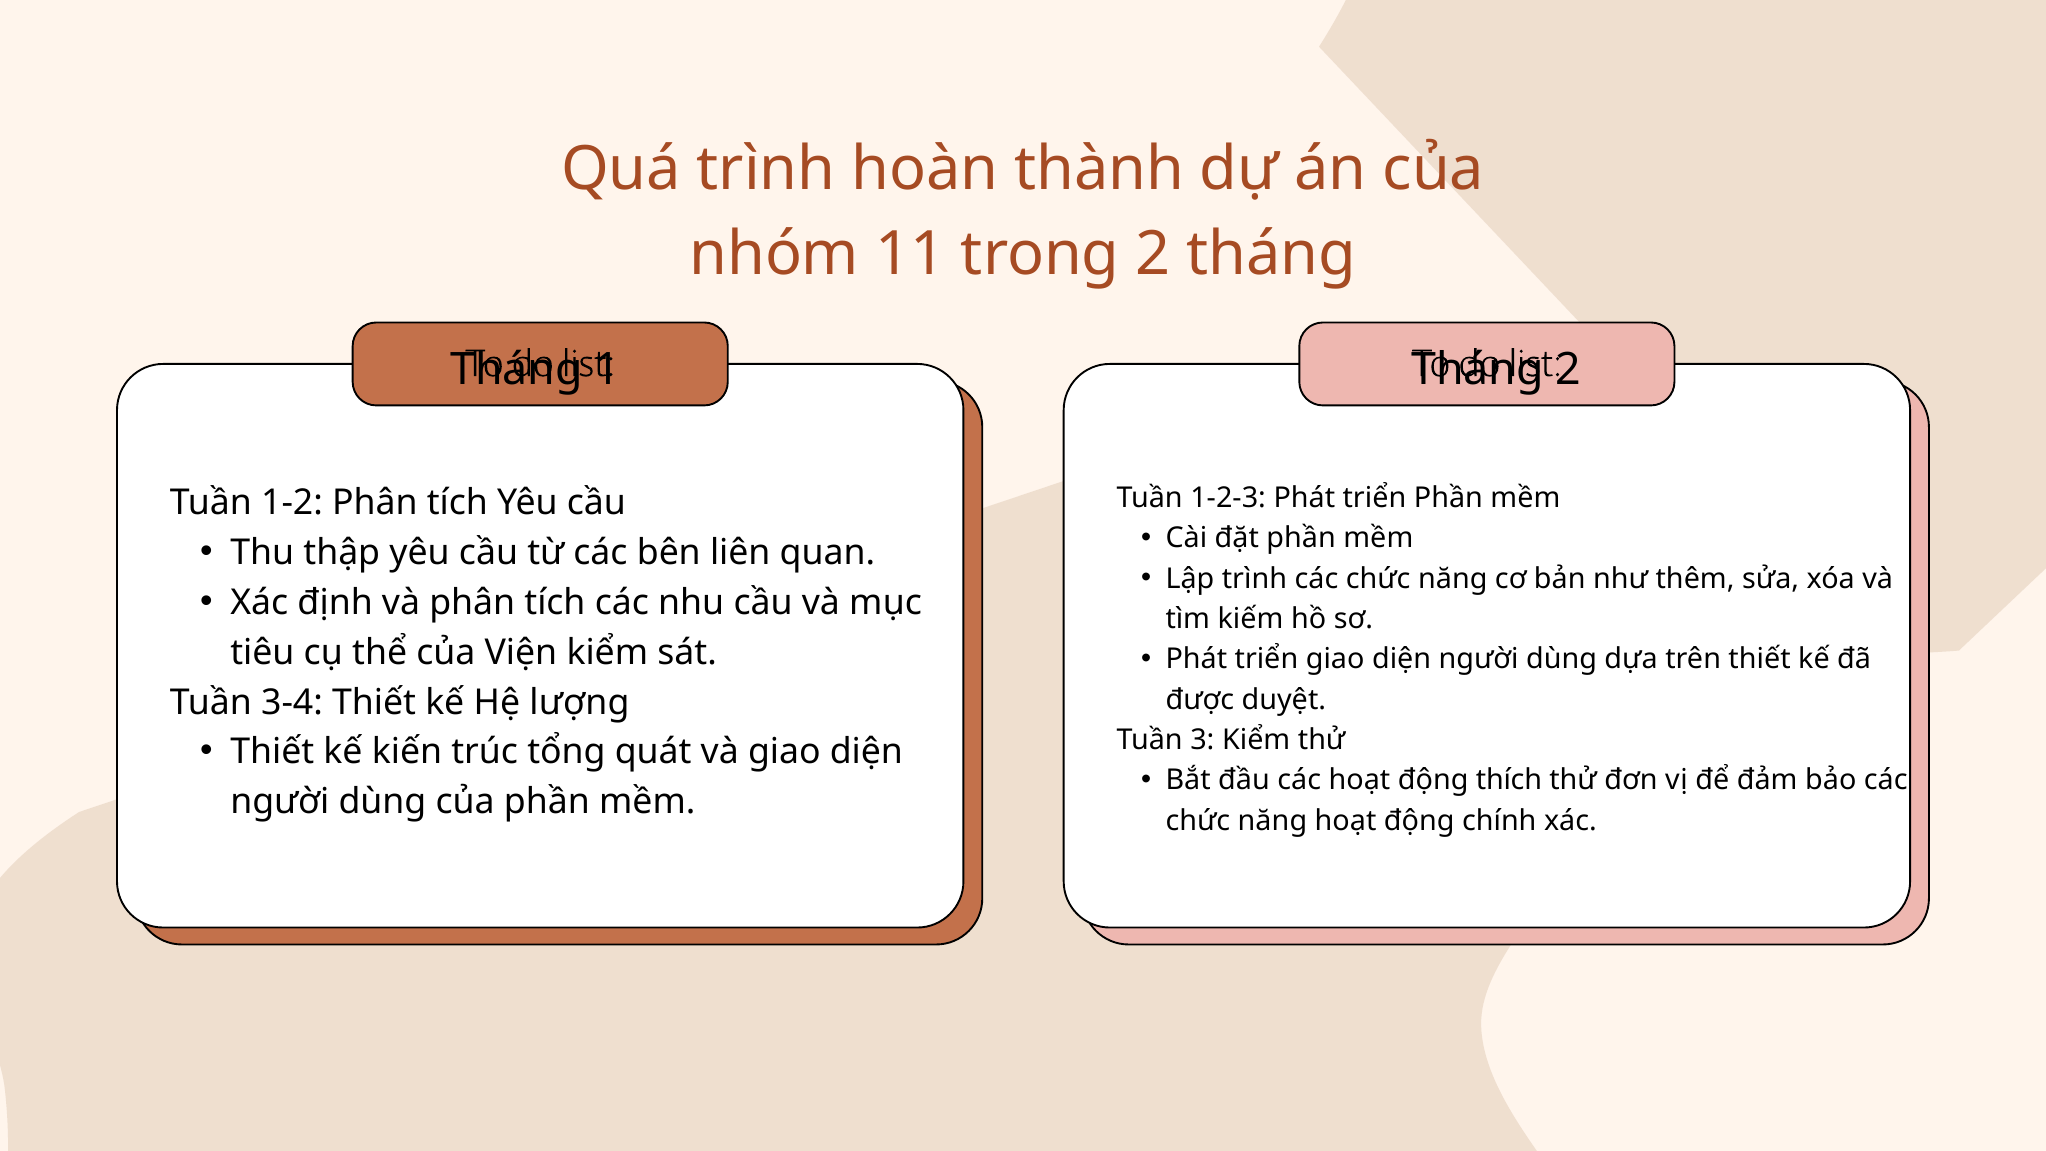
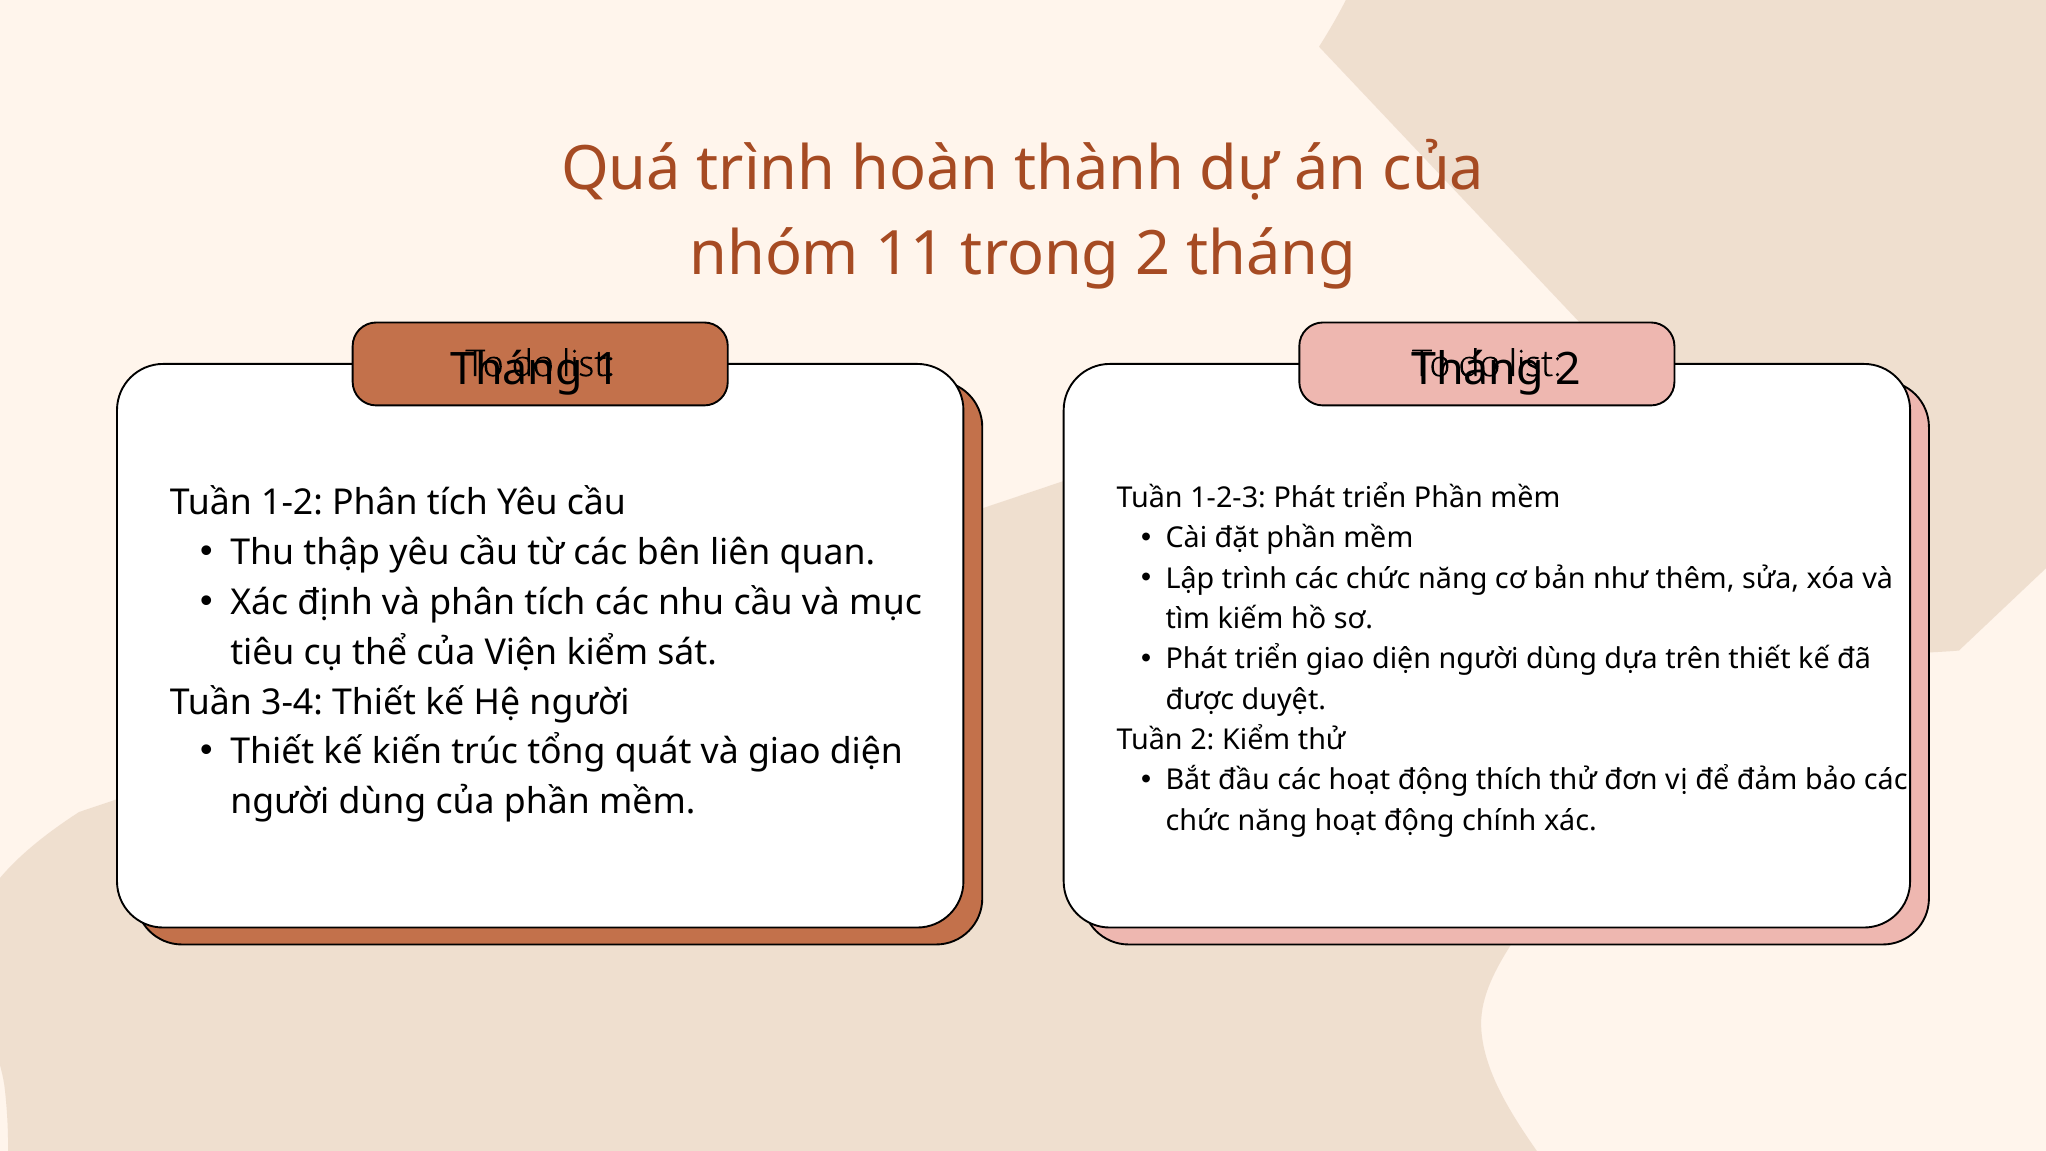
Hệ lượng: lượng -> người
Tuần 3: 3 -> 2
